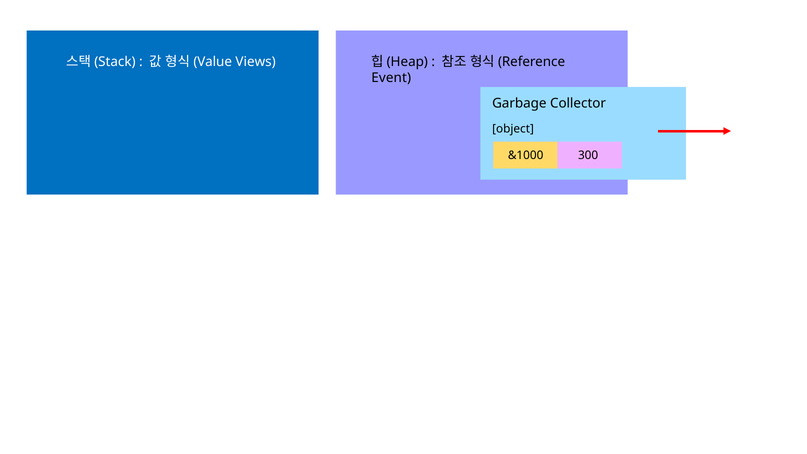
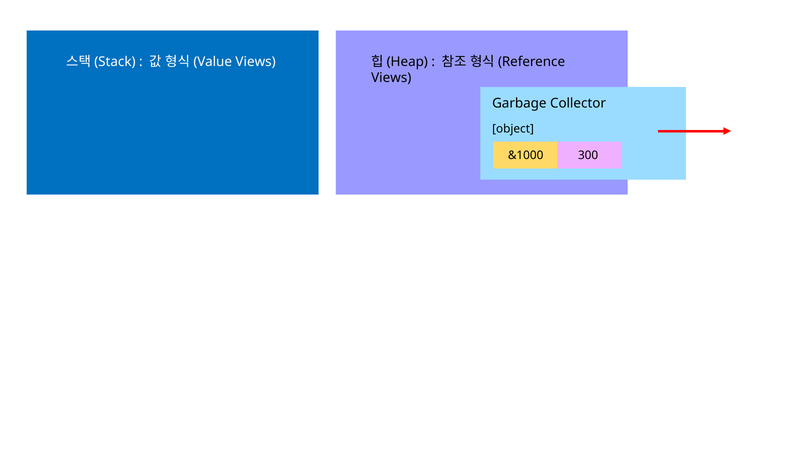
Event at (391, 78): Event -> Views
